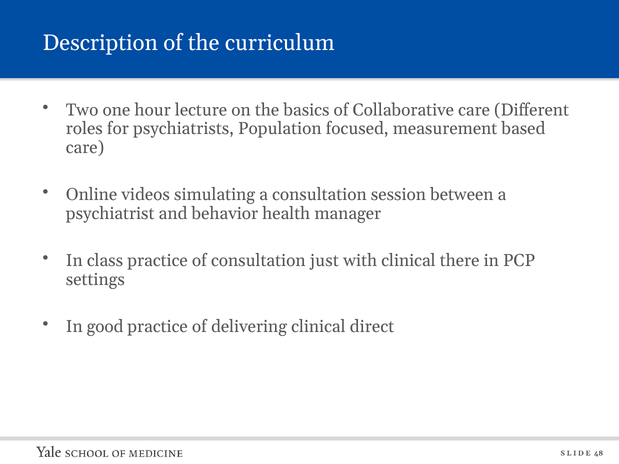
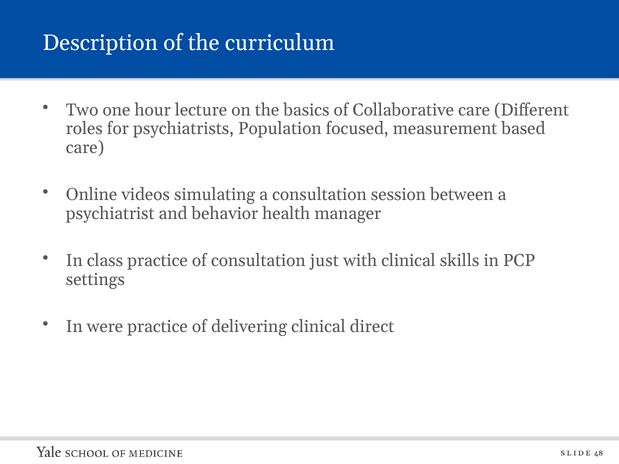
there: there -> skills
good: good -> were
